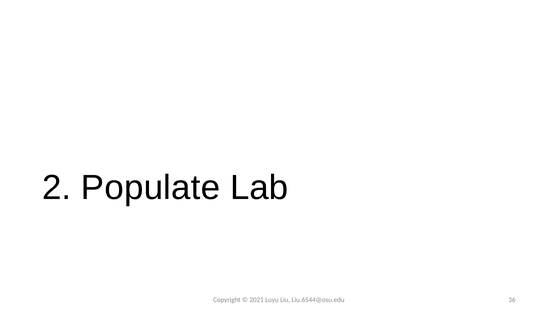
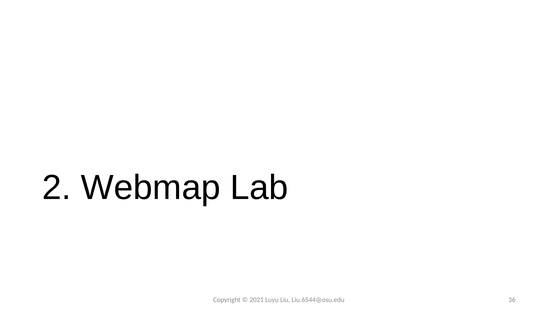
Populate: Populate -> Webmap
